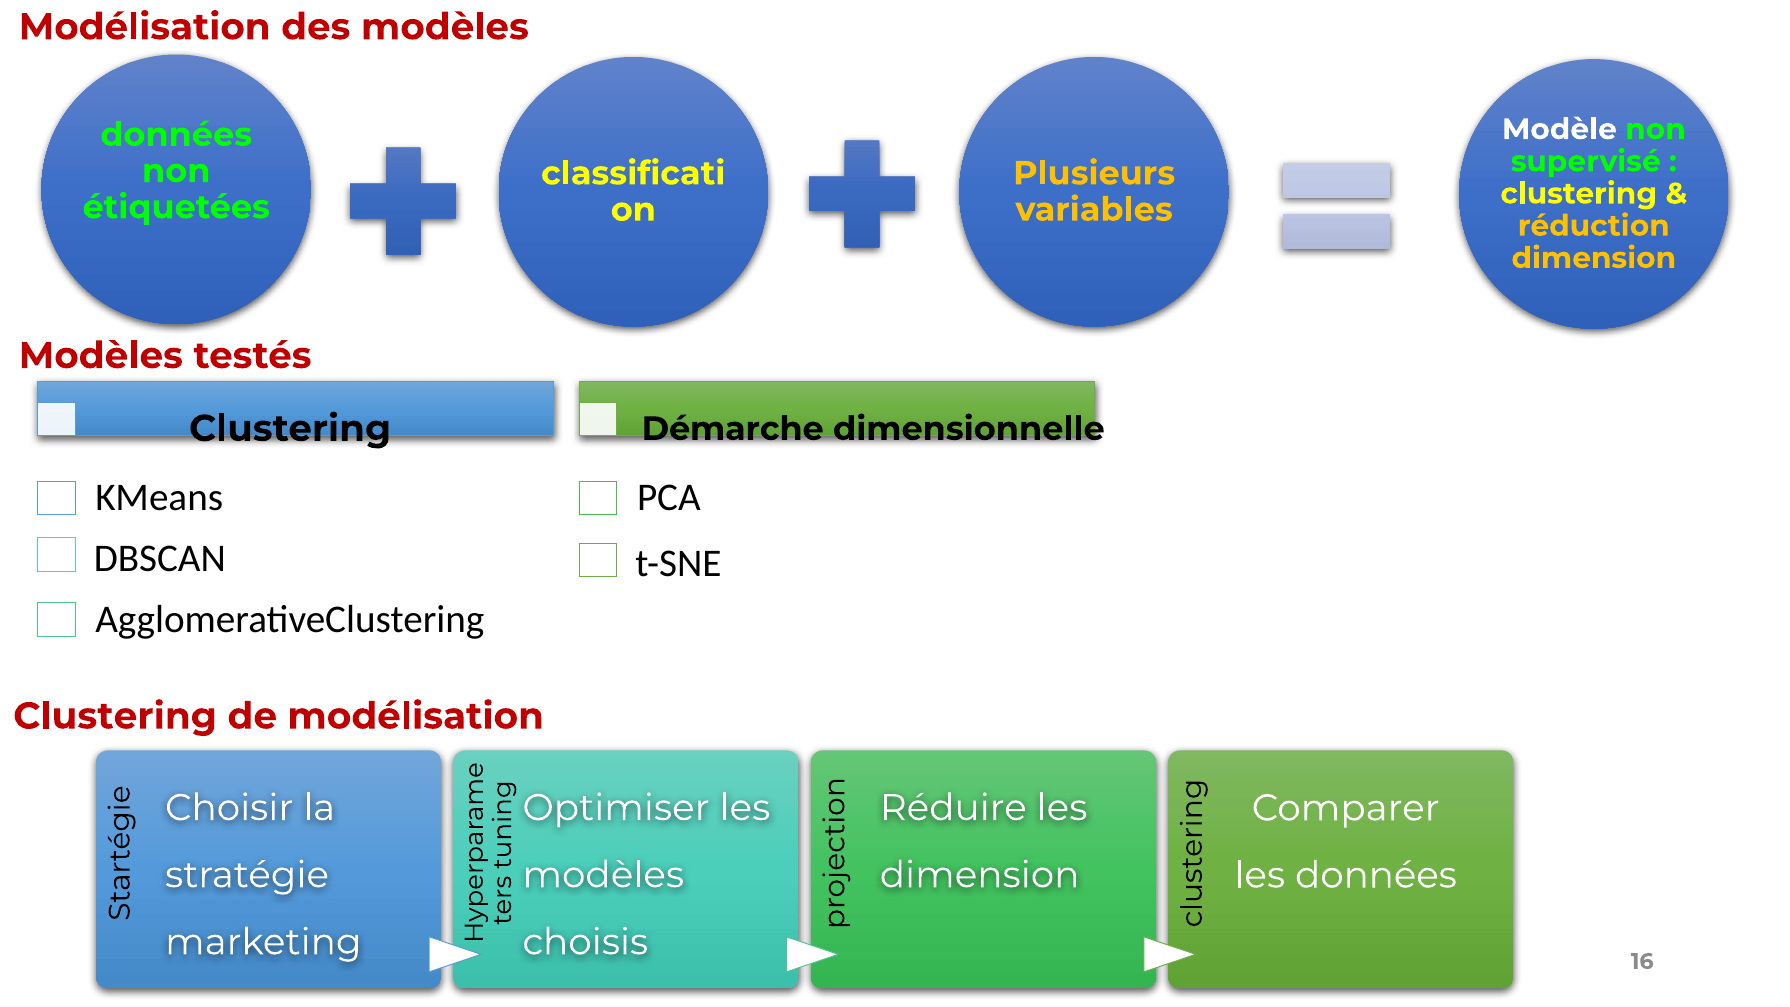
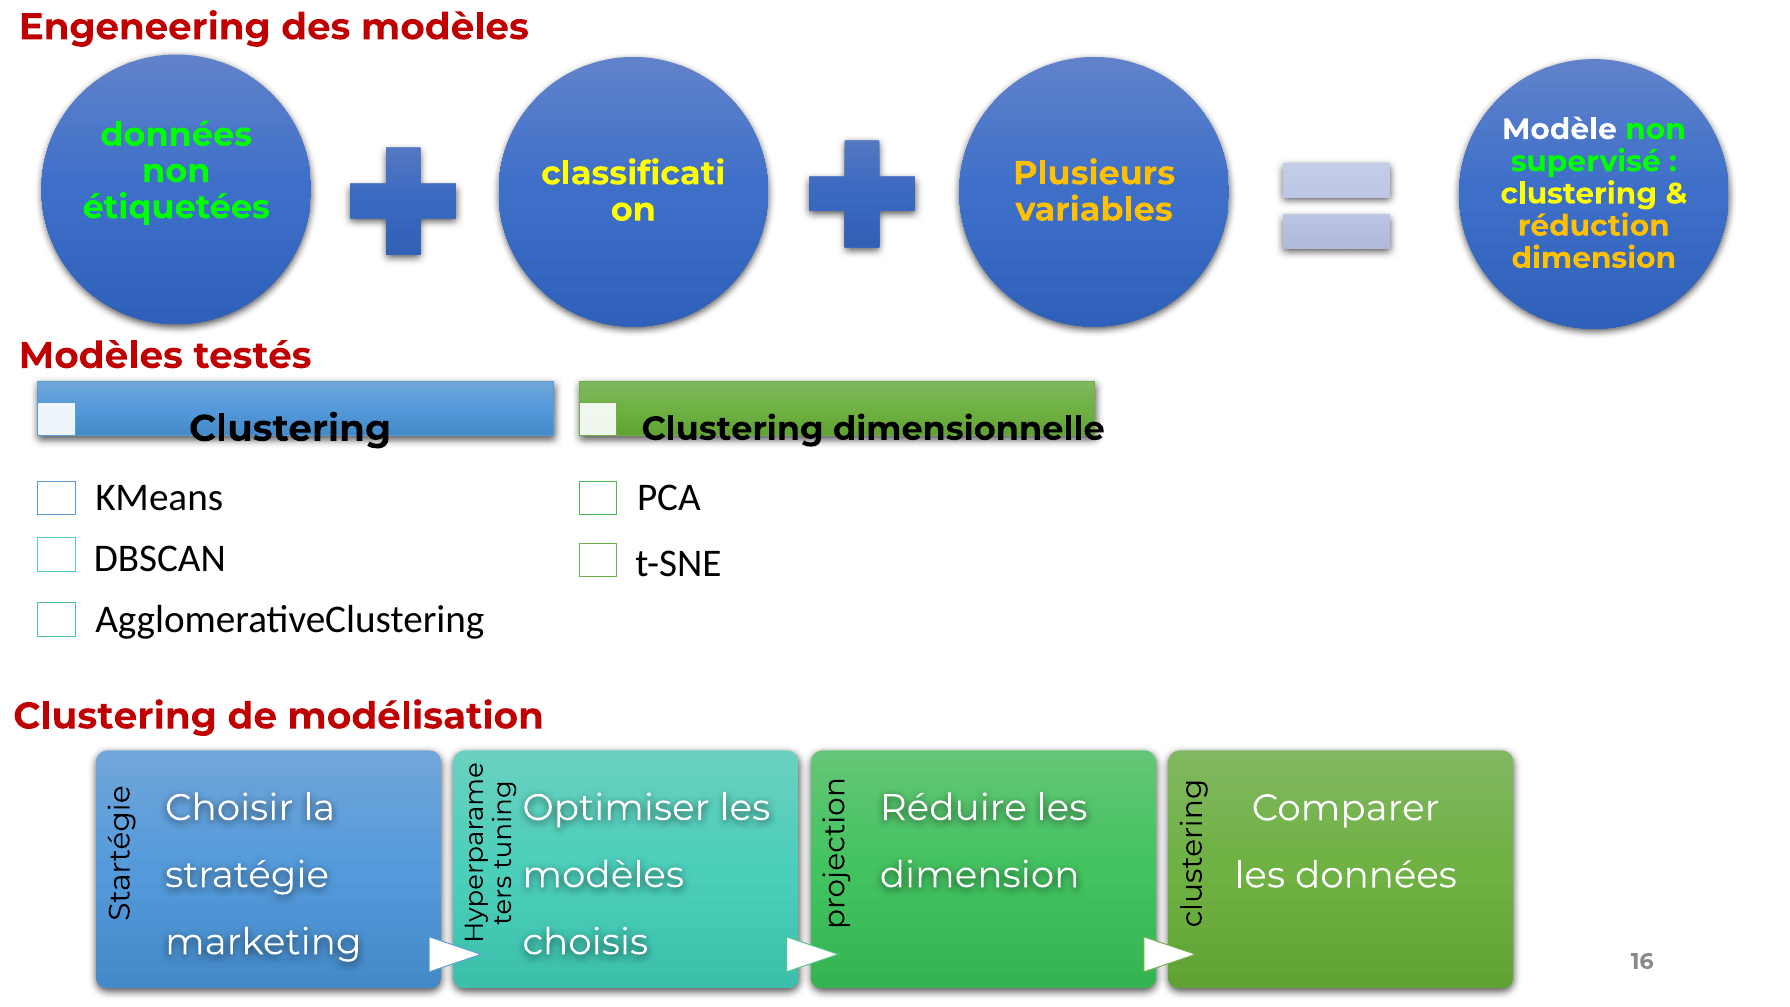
Modélisation at (145, 27): Modélisation -> Engeneering
Démarche at (733, 429): Démarche -> Clustering
